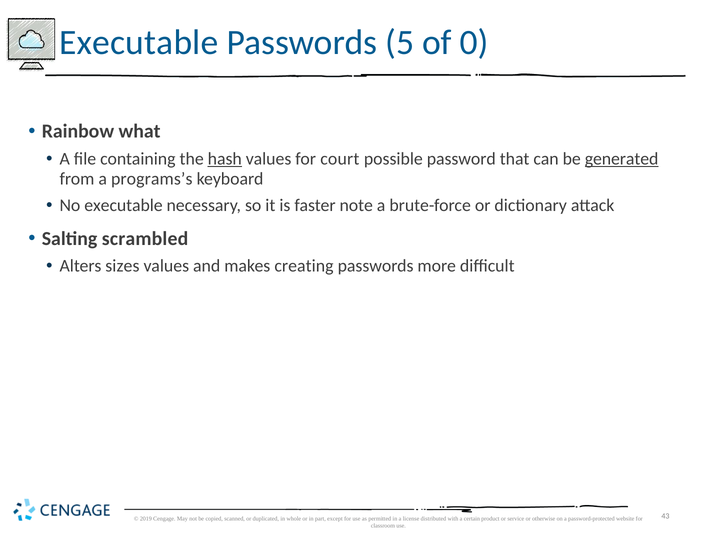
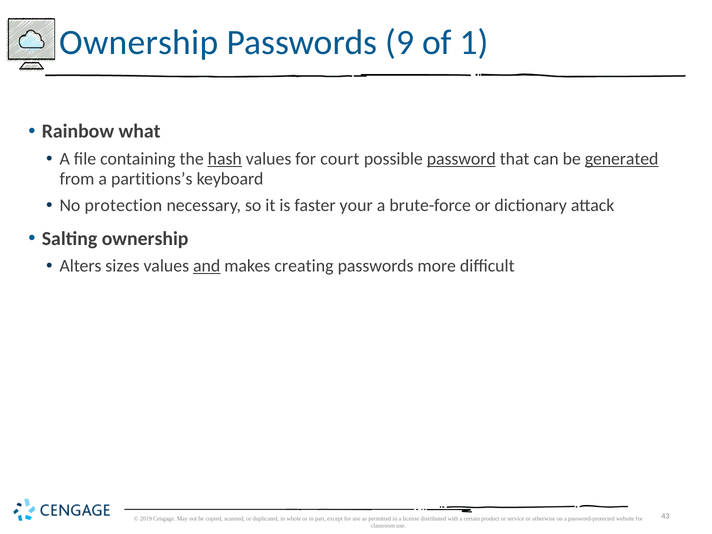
Executable at (139, 42): Executable -> Ownership
5: 5 -> 9
0: 0 -> 1
password underline: none -> present
programs’s: programs’s -> partitions’s
No executable: executable -> protection
note: note -> your
Salting scrambled: scrambled -> ownership
and underline: none -> present
